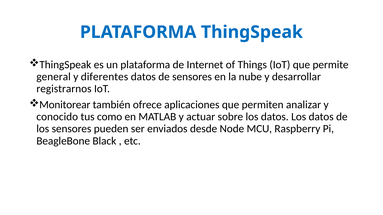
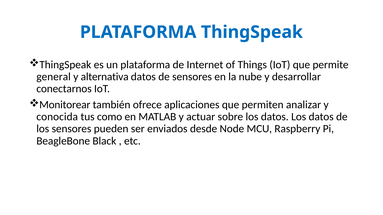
diferentes: diferentes -> alternativa
registrarnos: registrarnos -> conectarnos
conocido: conocido -> conocida
